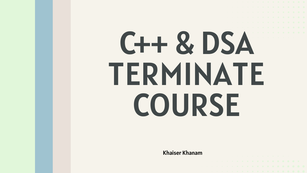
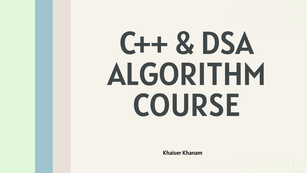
TERMINATE: TERMINATE -> ALGORITHM
